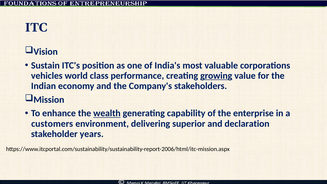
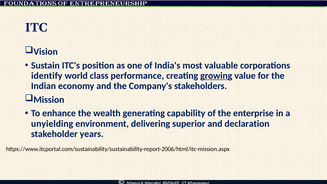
vehicles: vehicles -> identify
wealth underline: present -> none
customers: customers -> unyielding
